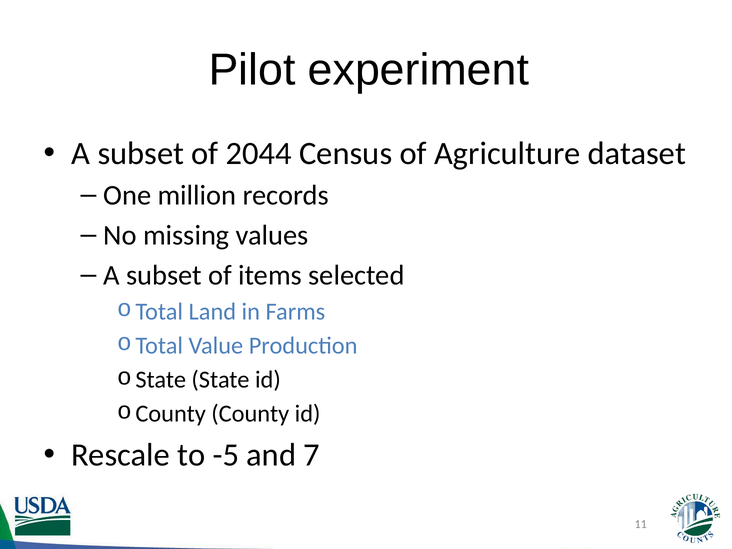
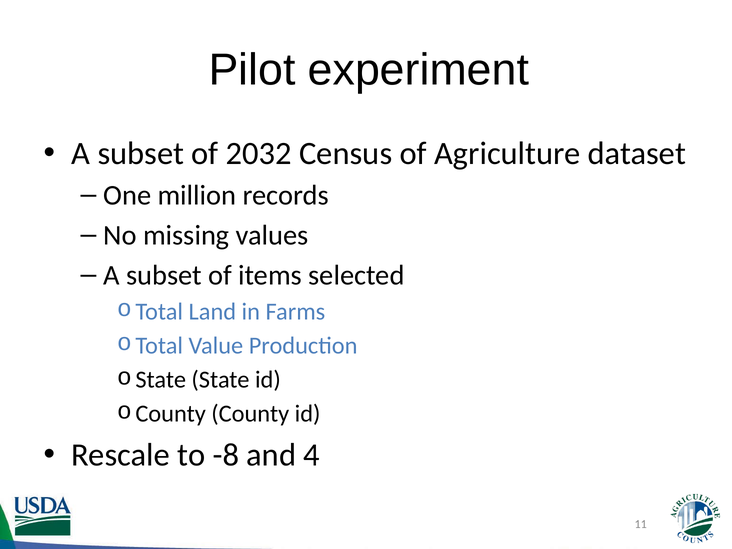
2044: 2044 -> 2032
-5: -5 -> -8
7: 7 -> 4
